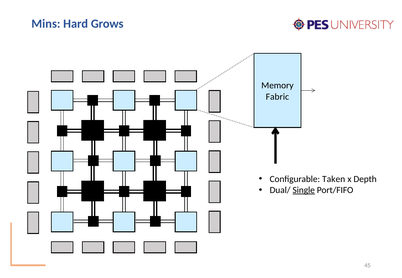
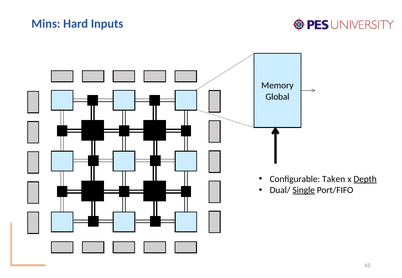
Grows: Grows -> Inputs
Fabric: Fabric -> Global
Depth underline: none -> present
